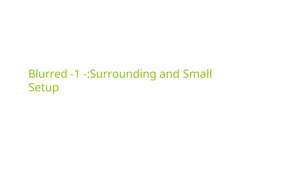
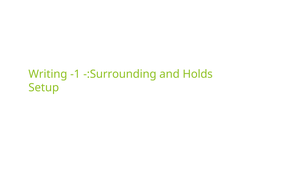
Blurred: Blurred -> Writing
Small: Small -> Holds
